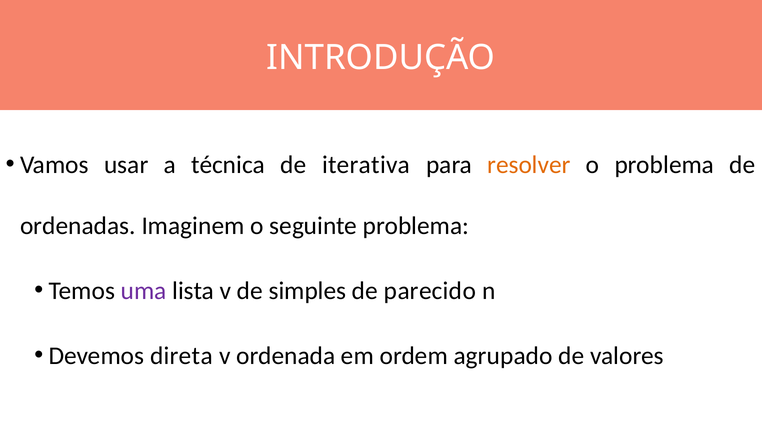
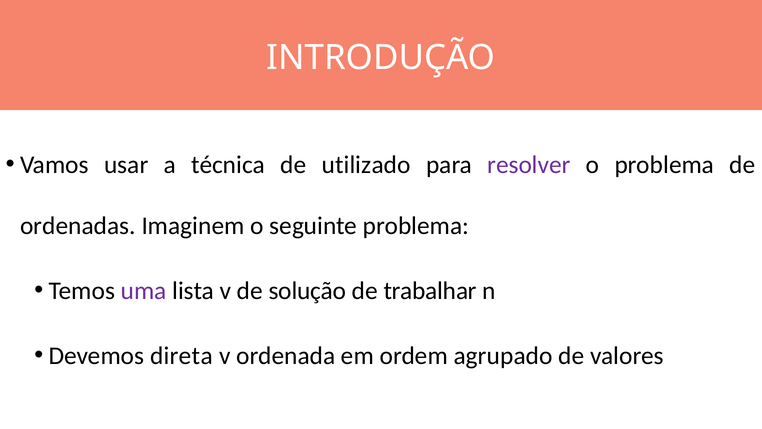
iterativa: iterativa -> utilizado
resolver colour: orange -> purple
simples: simples -> solução
parecido: parecido -> trabalhar
